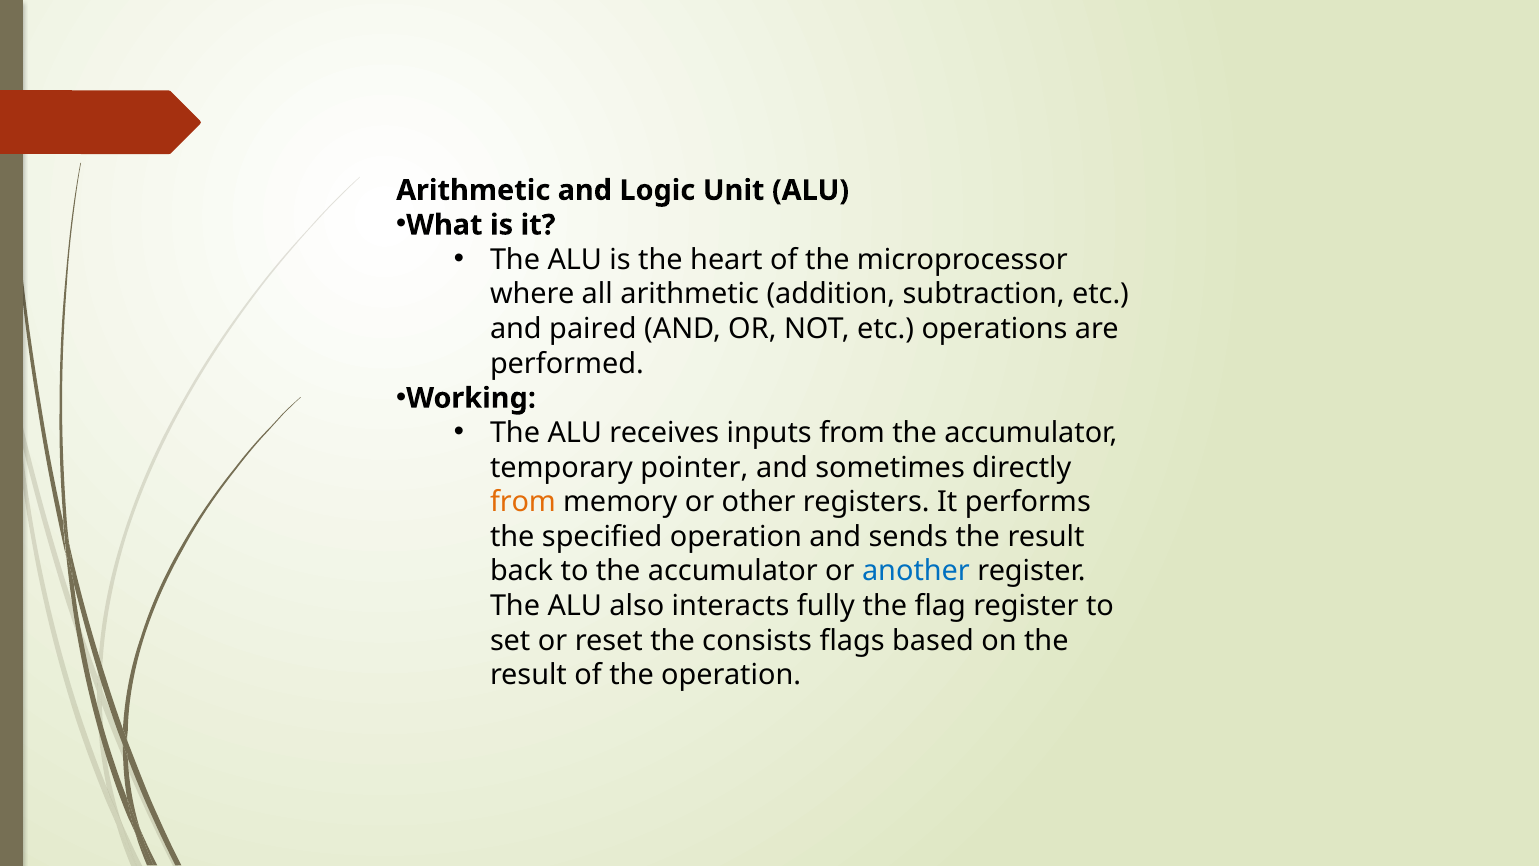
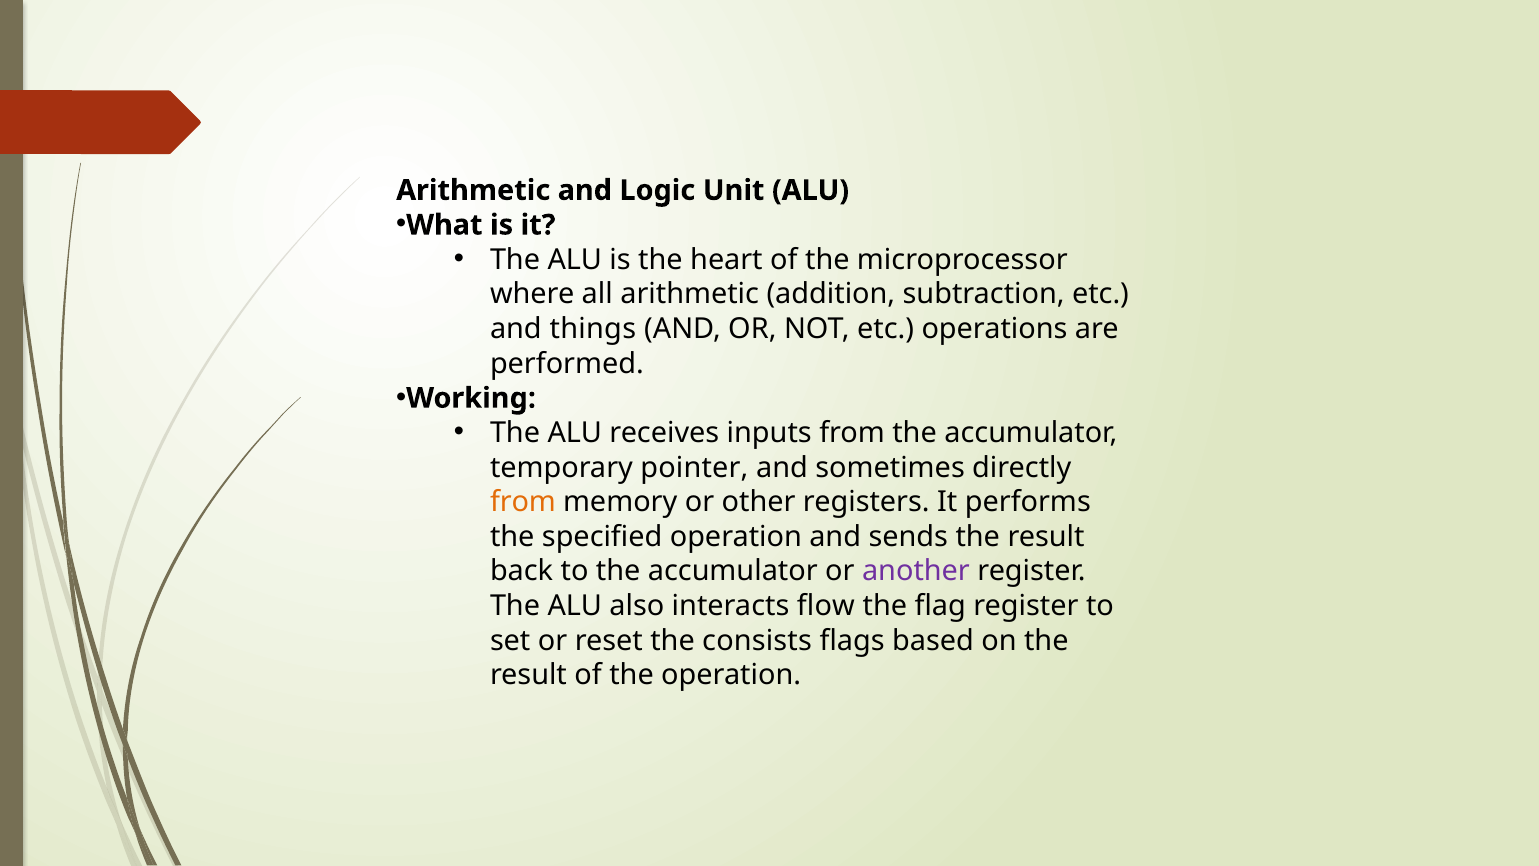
paired: paired -> things
another colour: blue -> purple
fully: fully -> flow
